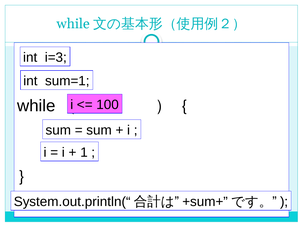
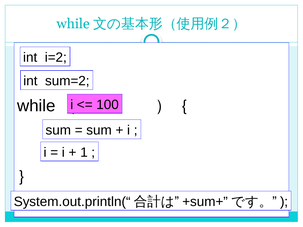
i=3: i=3 -> i=2
sum=1: sum=1 -> sum=2
